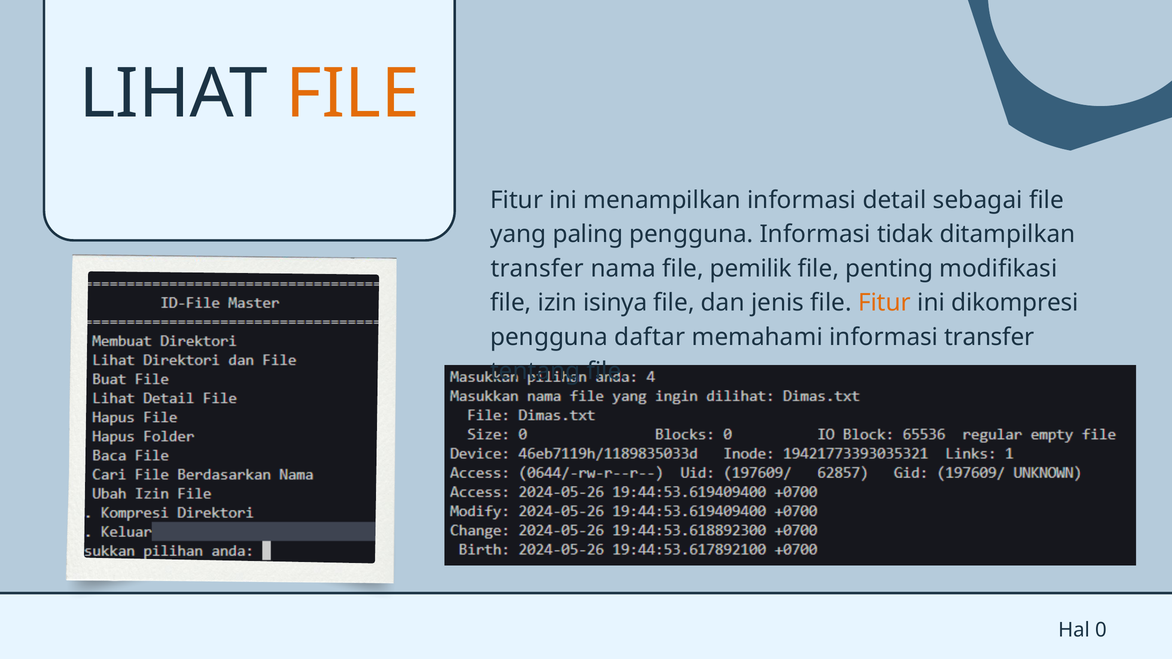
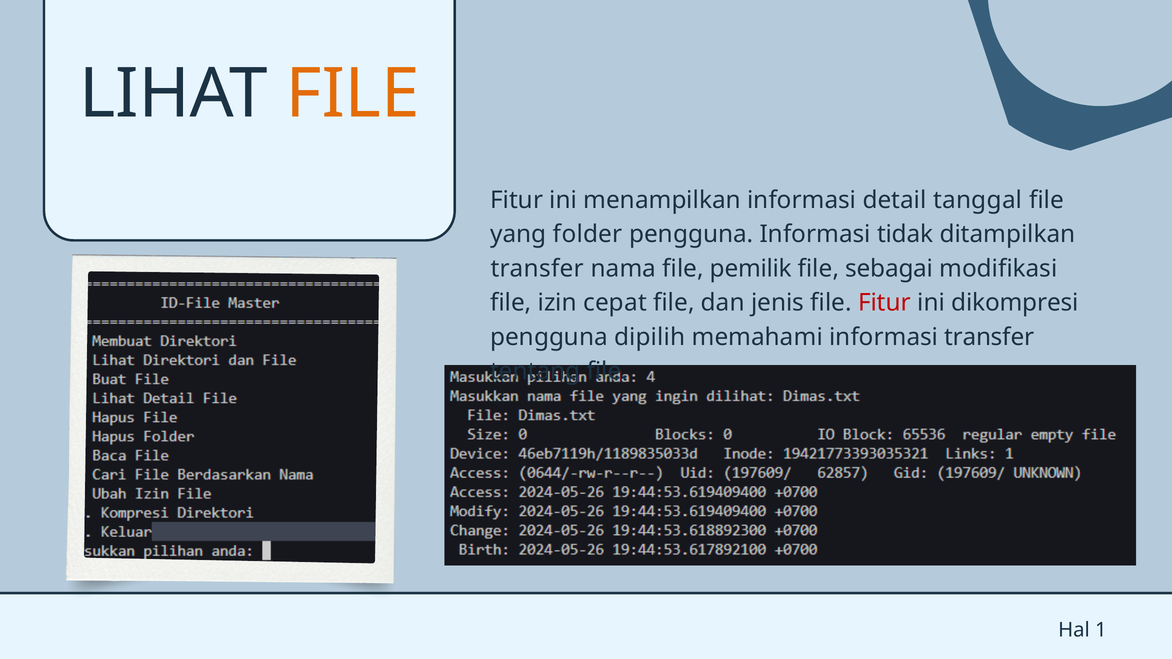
sebagai: sebagai -> tanggal
paling: paling -> folder
penting: penting -> sebagai
isinya: isinya -> cepat
Fitur at (884, 303) colour: orange -> red
daftar: daftar -> dipilih
0: 0 -> 1
